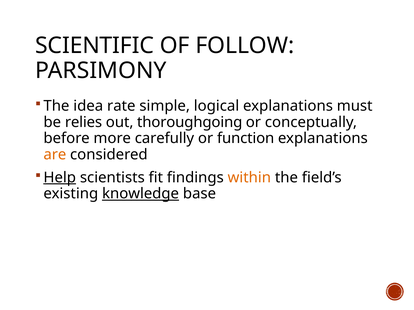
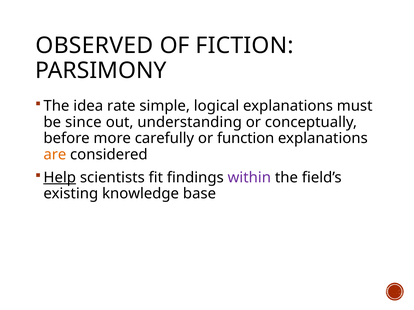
SCIENTIFIC: SCIENTIFIC -> OBSERVED
FOLLOW: FOLLOW -> FICTION
relies: relies -> since
thoroughgoing: thoroughgoing -> understanding
within colour: orange -> purple
knowledge underline: present -> none
